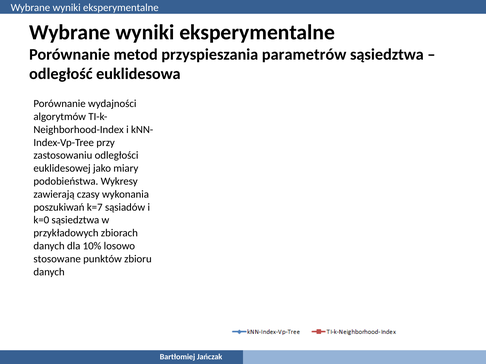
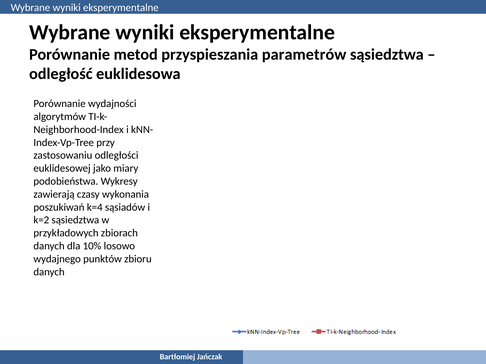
k=7: k=7 -> k=4
k=0: k=0 -> k=2
stosowane: stosowane -> wydajnego
